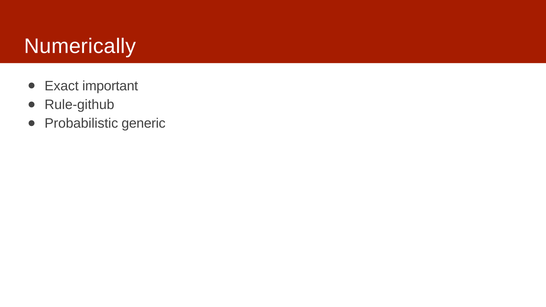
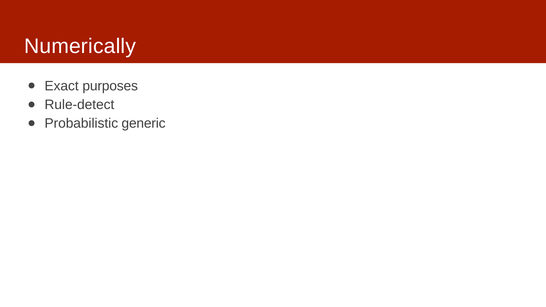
important: important -> purposes
Rule-github: Rule-github -> Rule-detect
